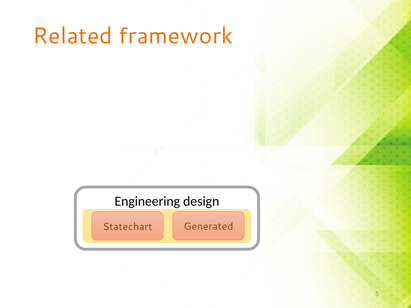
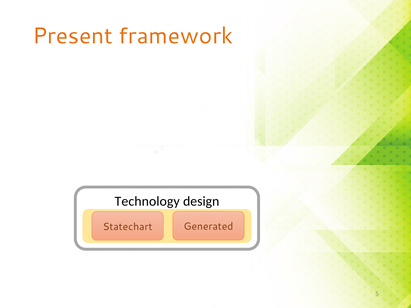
Related: Related -> Present
Engineering: Engineering -> Technology
